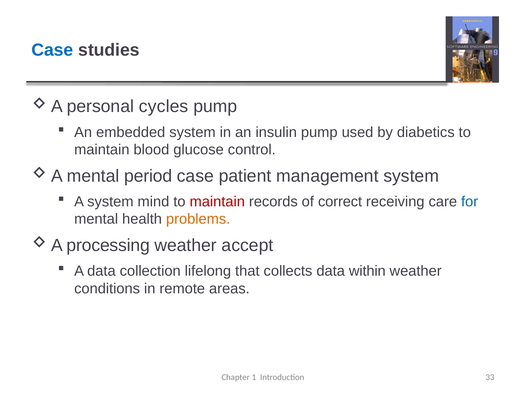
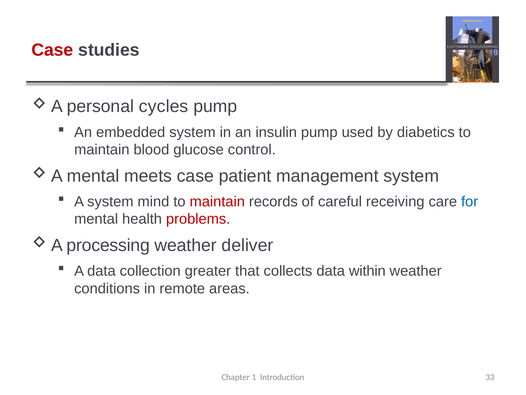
Case at (52, 50) colour: blue -> red
period: period -> meets
correct: correct -> careful
problems colour: orange -> red
accept: accept -> deliver
lifelong: lifelong -> greater
